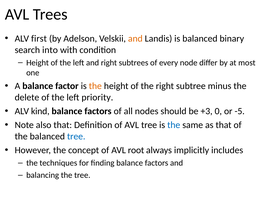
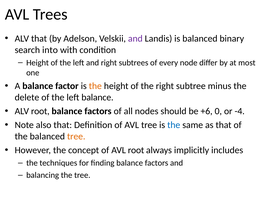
ALV first: first -> that
and at (135, 38) colour: orange -> purple
left priority: priority -> balance
ALV kind: kind -> root
+3: +3 -> +6
-5: -5 -> -4
tree at (76, 136) colour: blue -> orange
